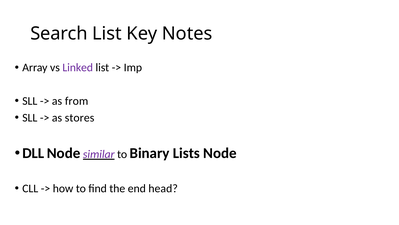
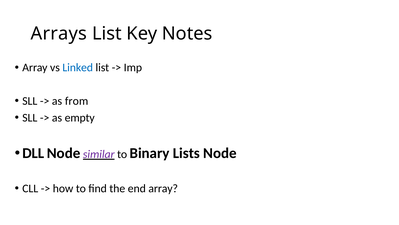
Search: Search -> Arrays
Linked colour: purple -> blue
stores: stores -> empty
end head: head -> array
